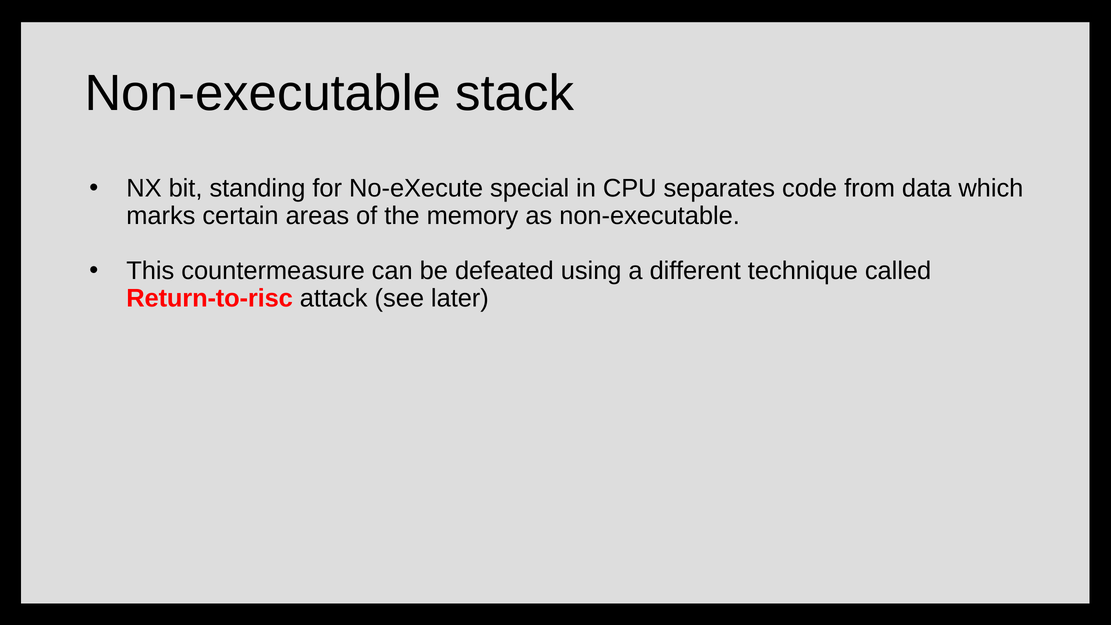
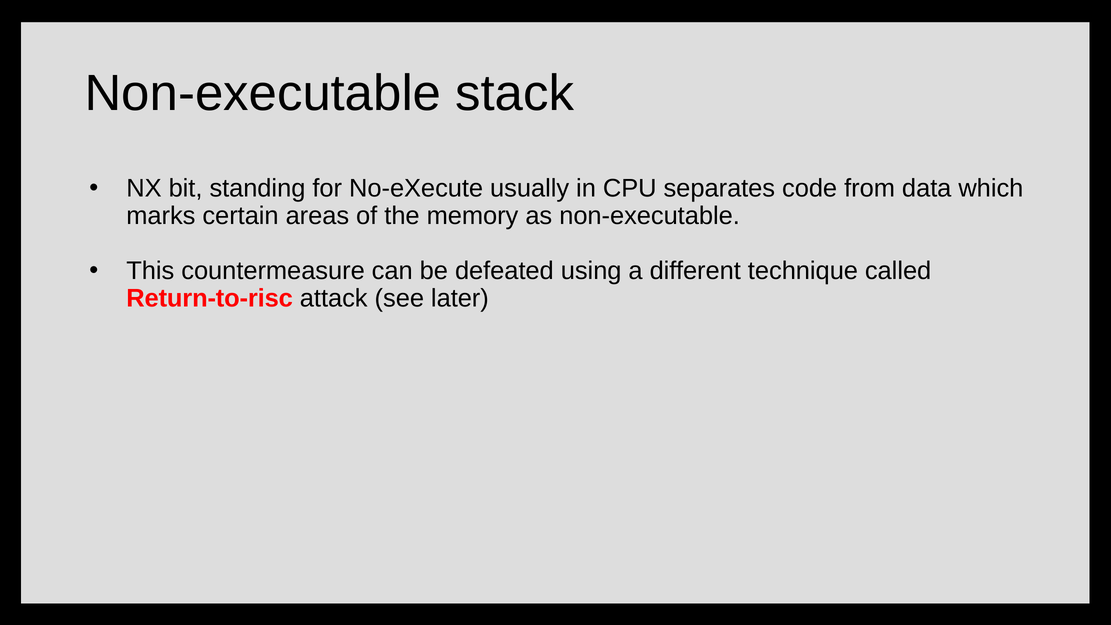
special: special -> usually
